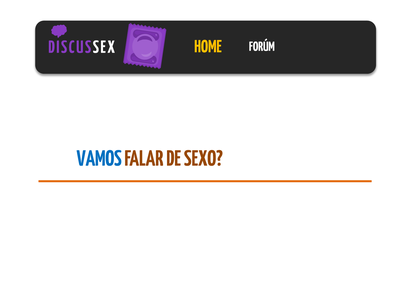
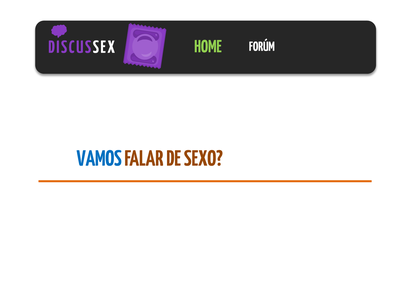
HOME colour: yellow -> light green
